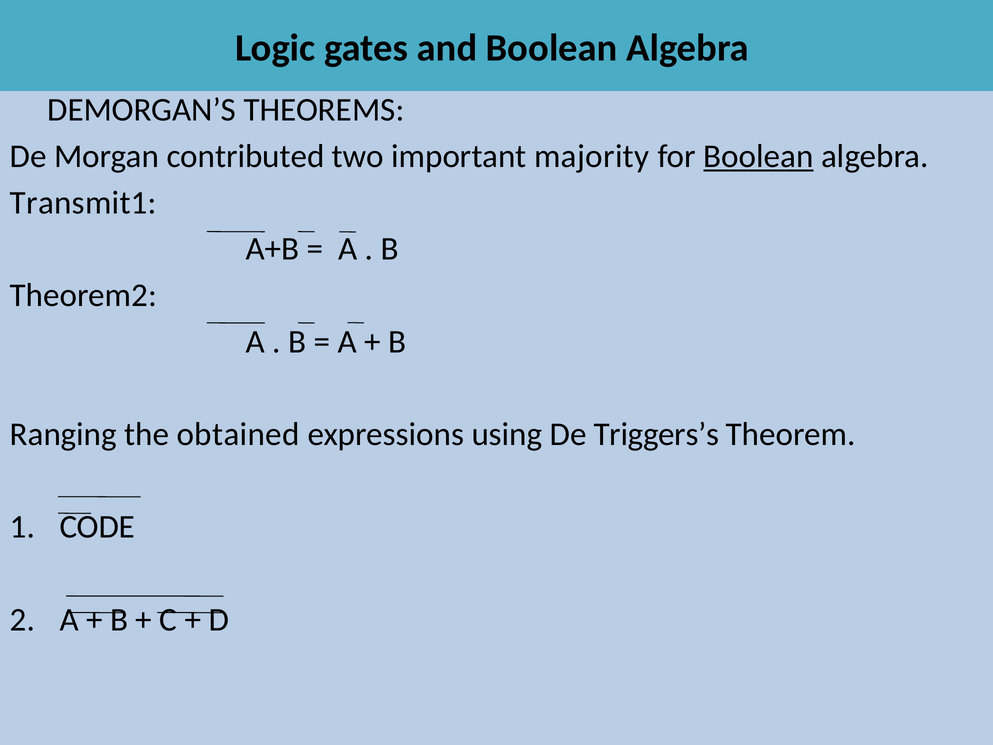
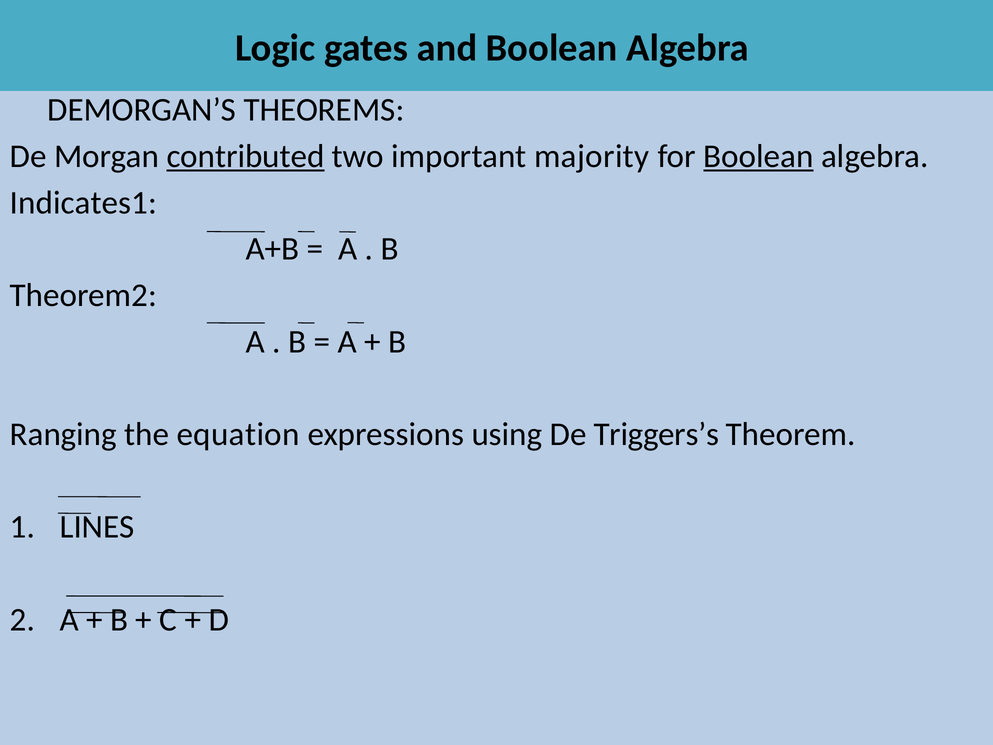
contributed underline: none -> present
Transmit1: Transmit1 -> Indicates1
obtained: obtained -> equation
CODE: CODE -> LINES
